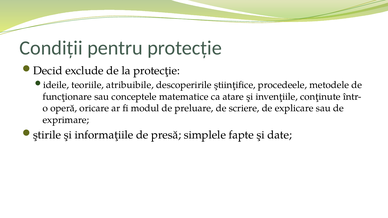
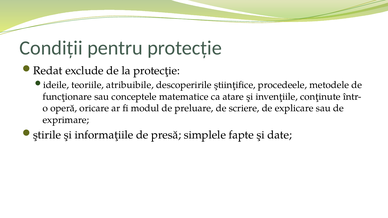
Decid: Decid -> Redat
